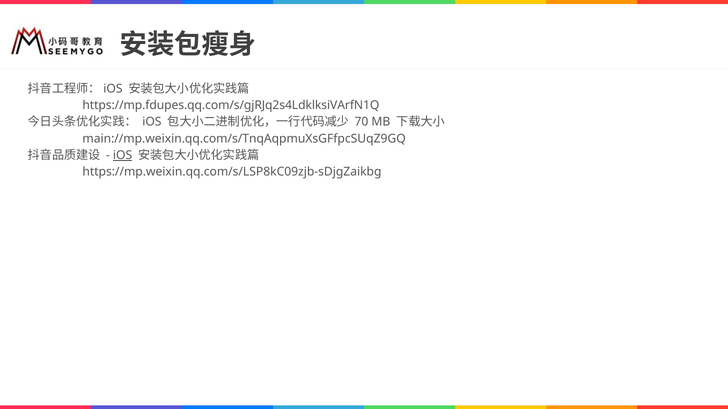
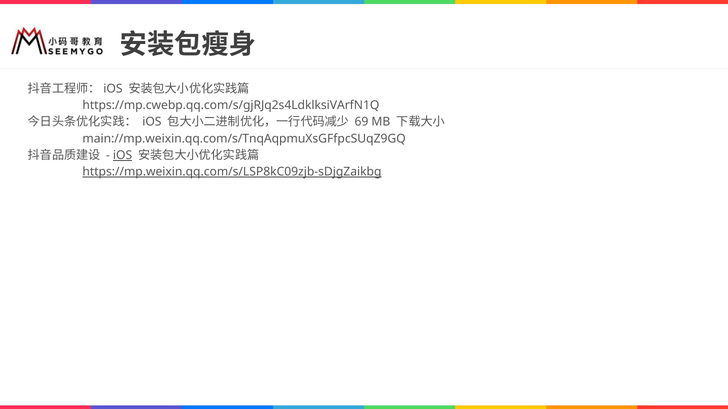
https://mp.fdupes.qq.com/s/gjRJq2s4LdklksiVArfN1Q: https://mp.fdupes.qq.com/s/gjRJq2s4LdklksiVArfN1Q -> https://mp.cwebp.qq.com/s/gjRJq2s4LdklksiVArfN1Q
70: 70 -> 69
https://mp.weixin.qq.com/s/LSP8kC09zjb-sDjgZaikbg underline: none -> present
